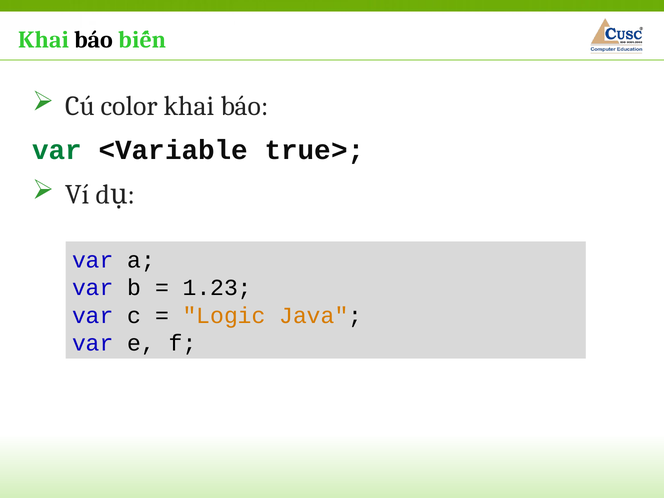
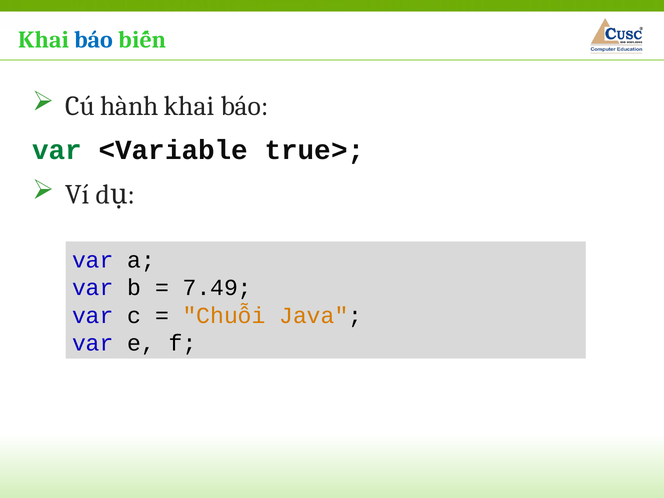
báo at (94, 40) colour: black -> blue
color: color -> hành
1.23: 1.23 -> 7.49
Logic: Logic -> Chuỗi
